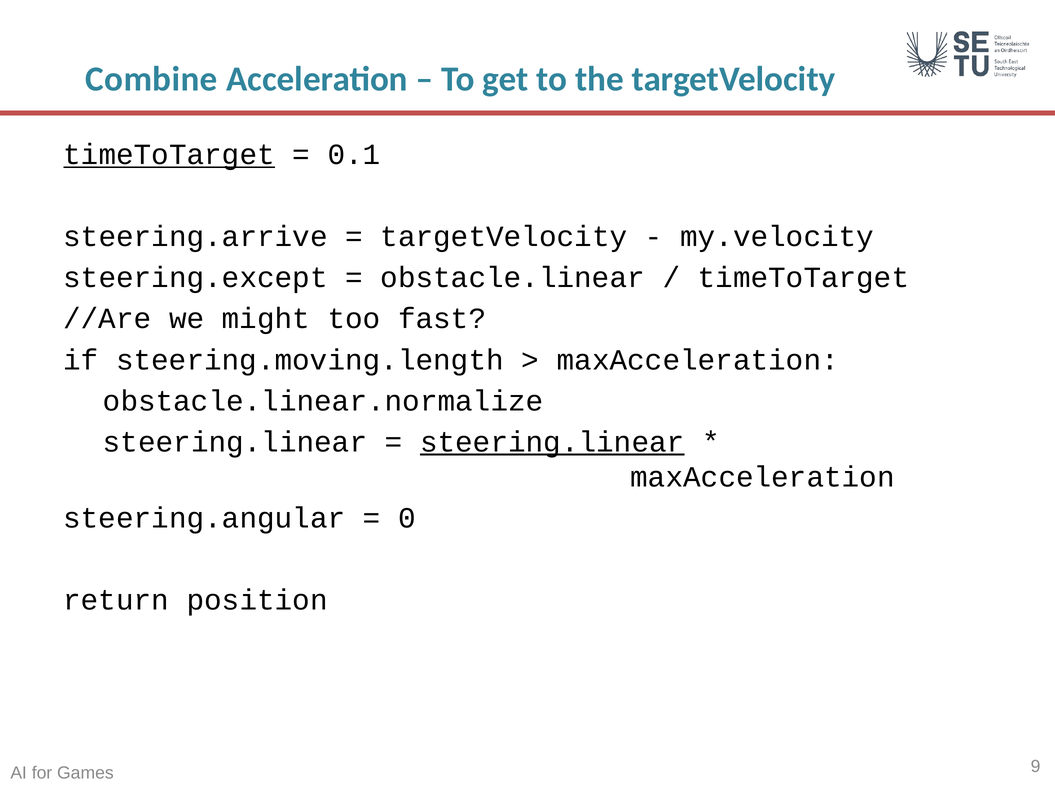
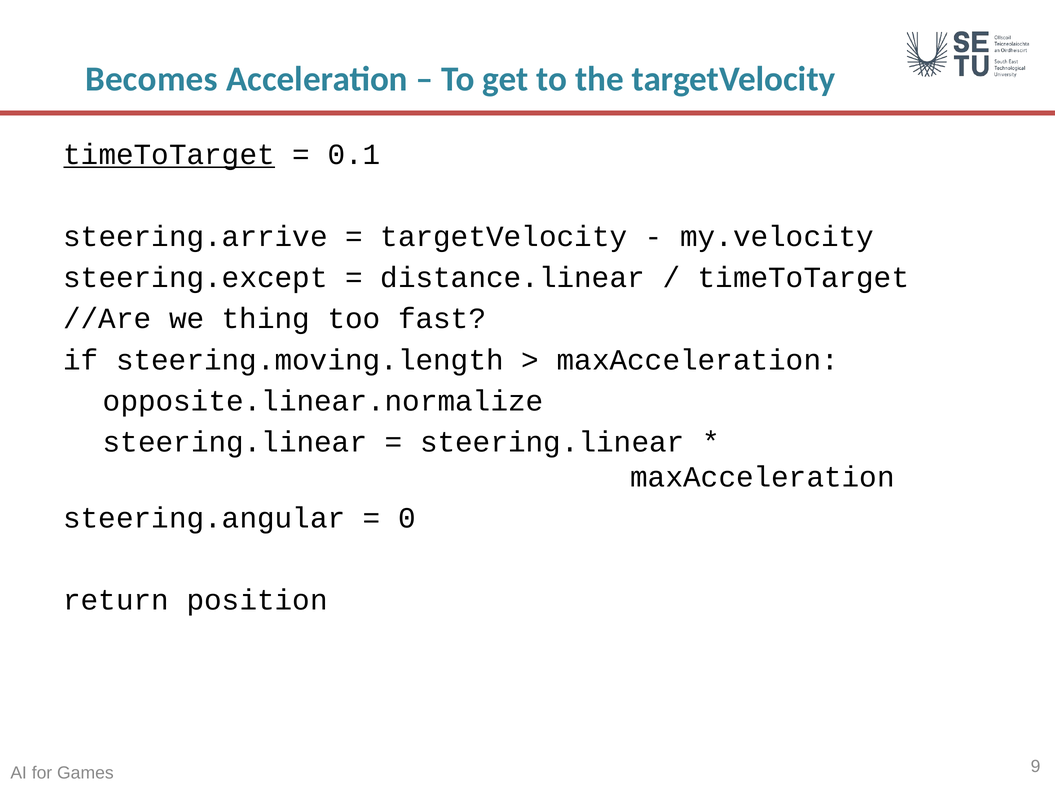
Combine: Combine -> Becomes
obstacle.linear: obstacle.linear -> distance.linear
might: might -> thing
obstacle.linear.normalize: obstacle.linear.normalize -> opposite.linear.normalize
steering.linear at (552, 442) underline: present -> none
